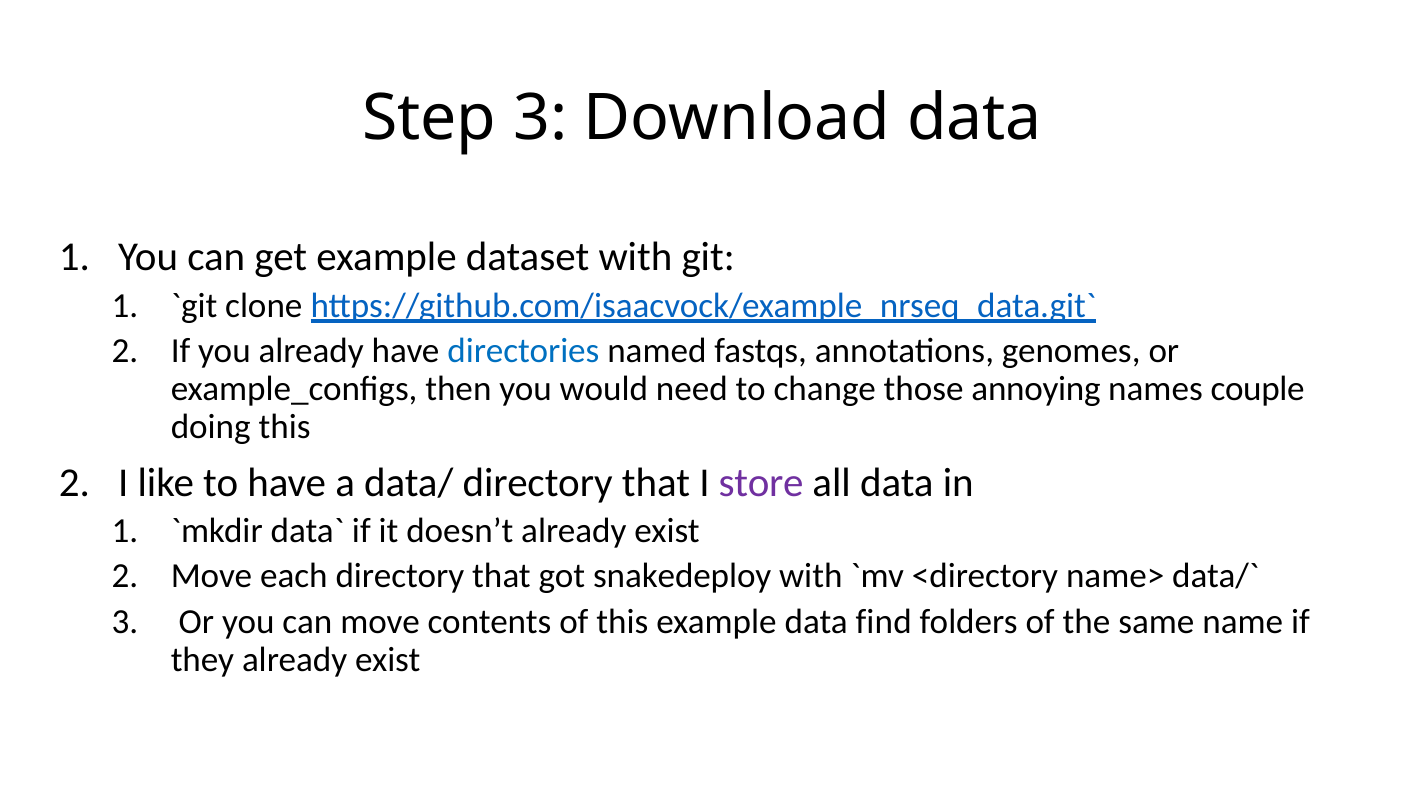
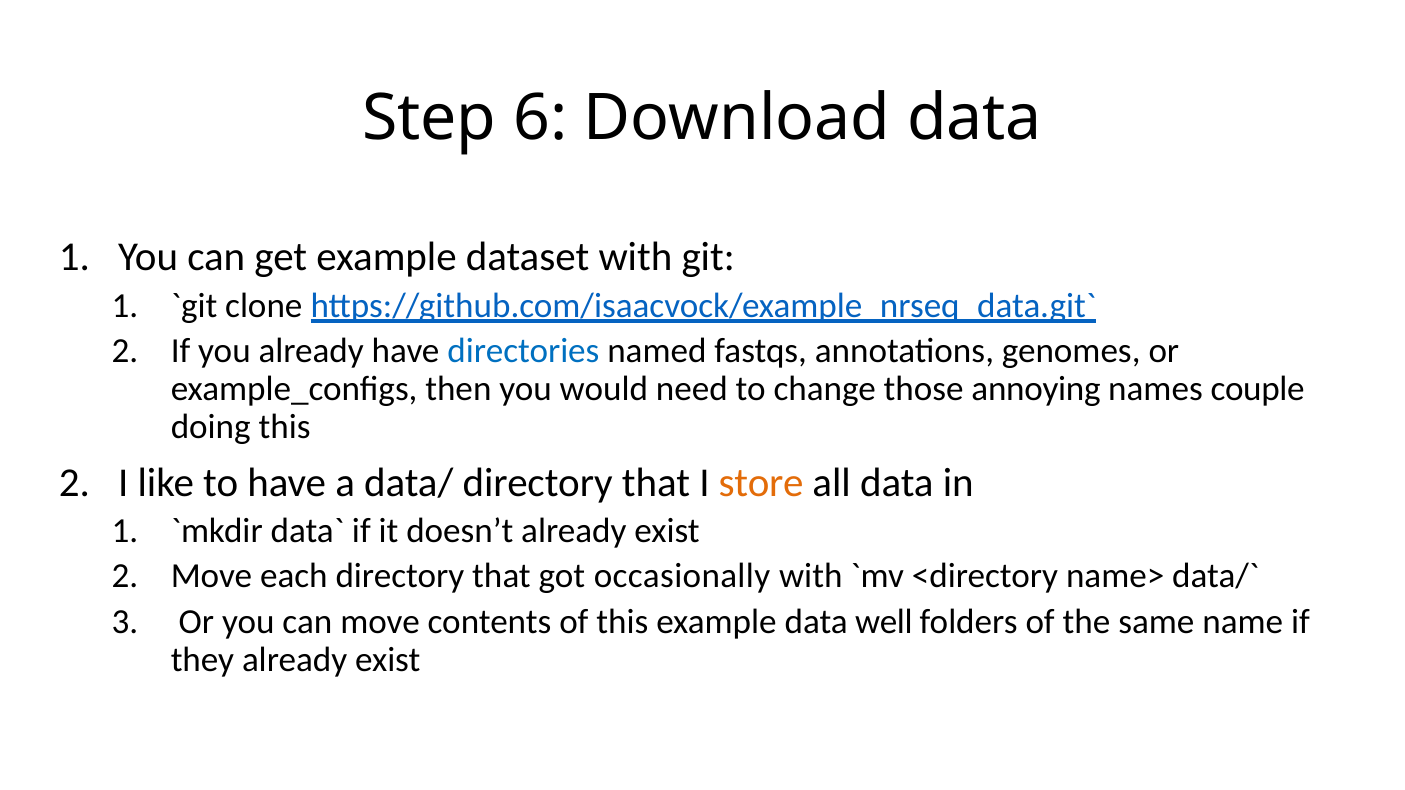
Step 3: 3 -> 6
store colour: purple -> orange
snakedeploy: snakedeploy -> occasionally
find: find -> well
